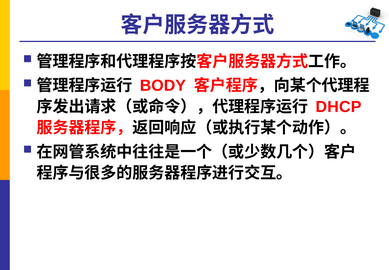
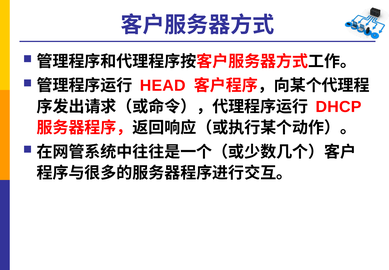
BODY: BODY -> HEAD
